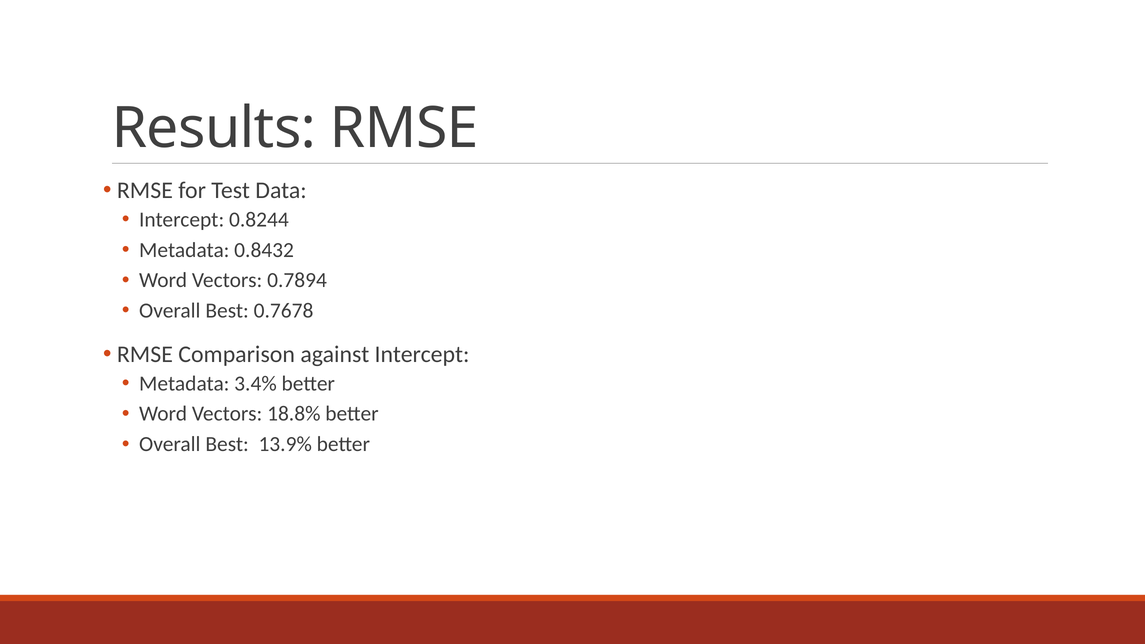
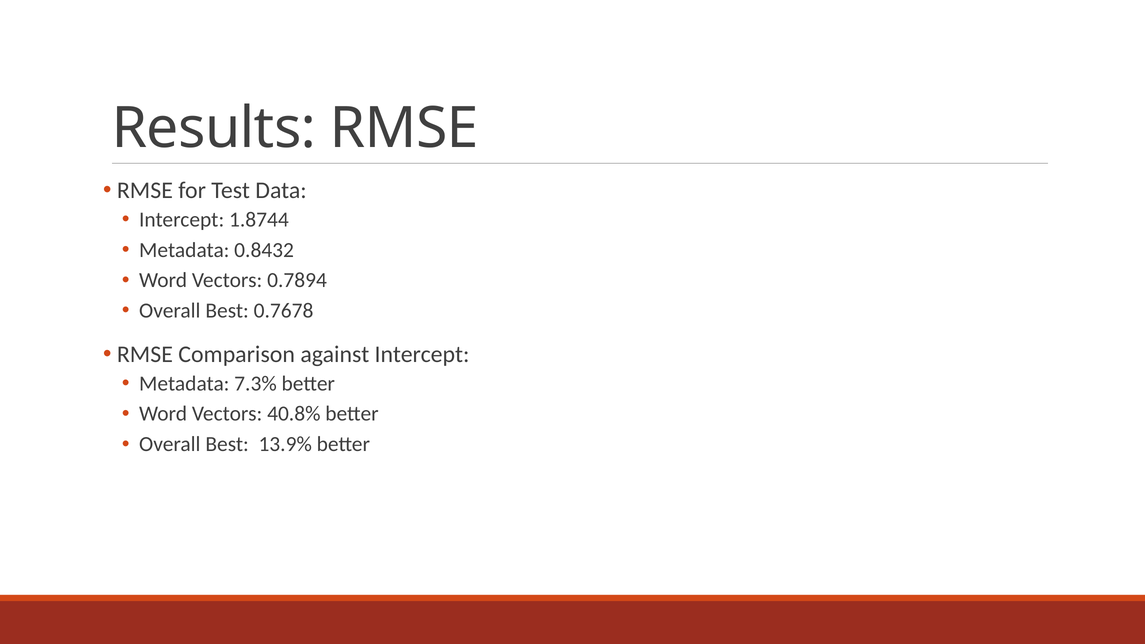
0.8244: 0.8244 -> 1.8744
3.4%: 3.4% -> 7.3%
18.8%: 18.8% -> 40.8%
